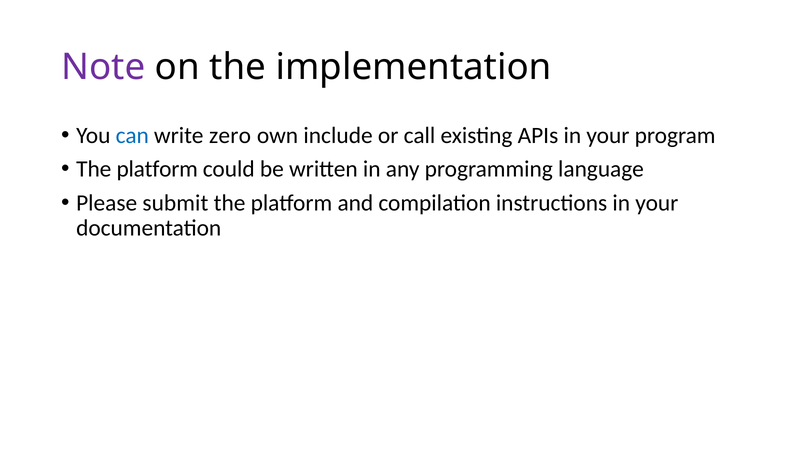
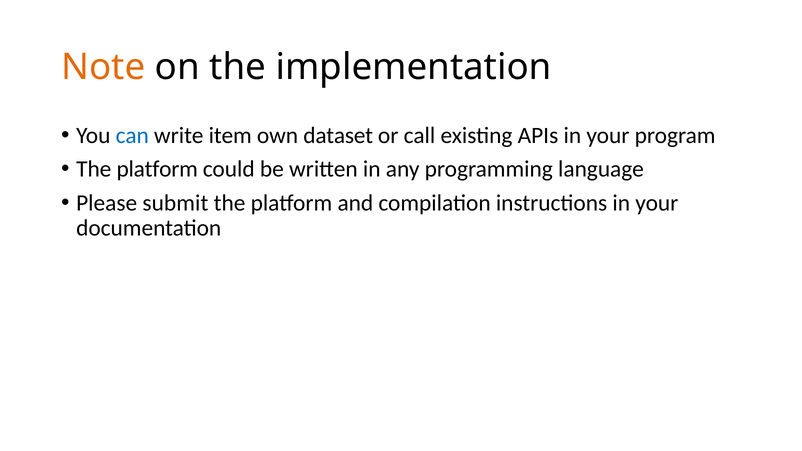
Note colour: purple -> orange
zero: zero -> item
include: include -> dataset
